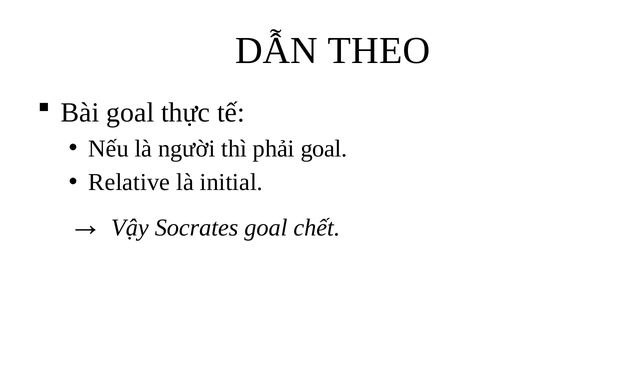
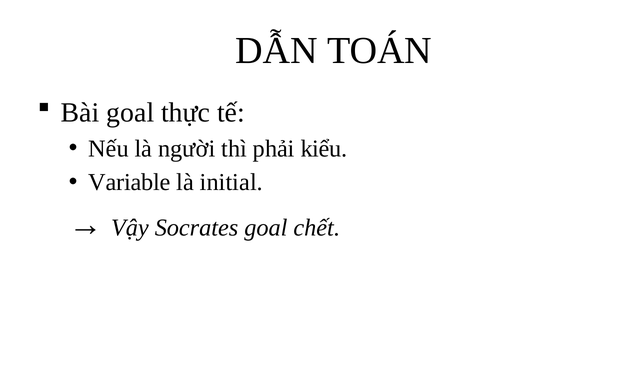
THEO: THEO -> TOÁN
phải goal: goal -> kiểu
Relative: Relative -> Variable
